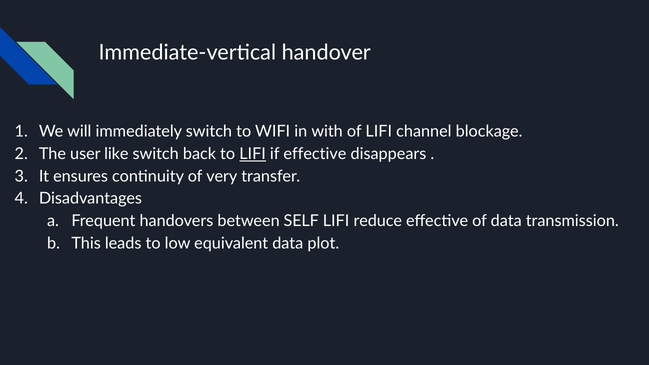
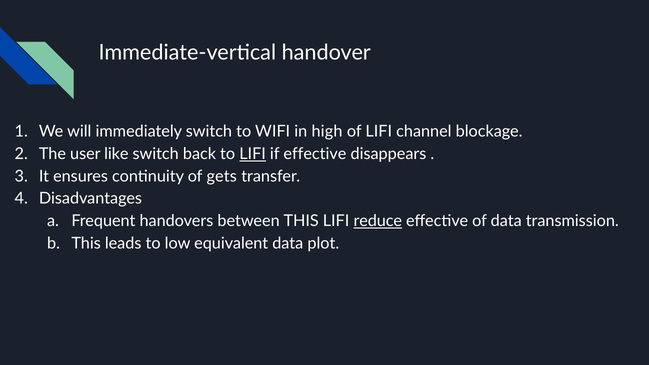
with: with -> high
very: very -> gets
between SELF: SELF -> THIS
reduce underline: none -> present
